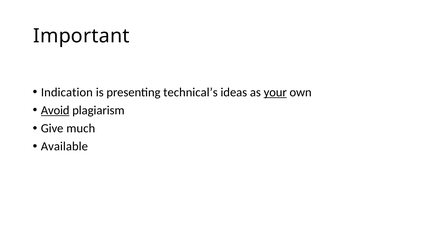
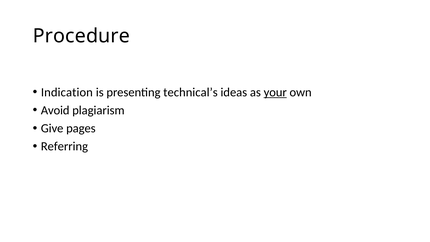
Important: Important -> Procedure
Avoid underline: present -> none
much: much -> pages
Available: Available -> Referring
